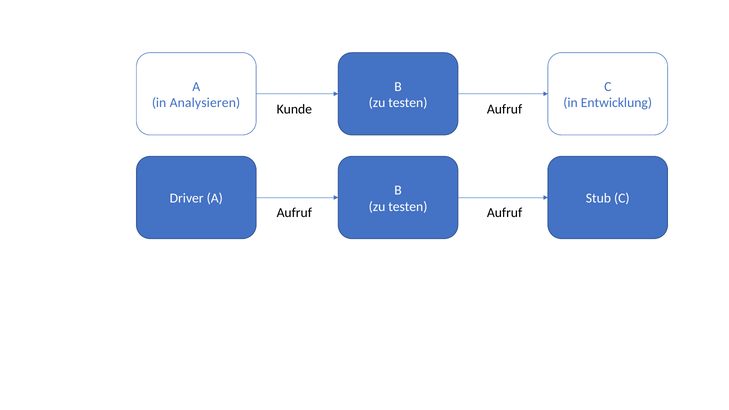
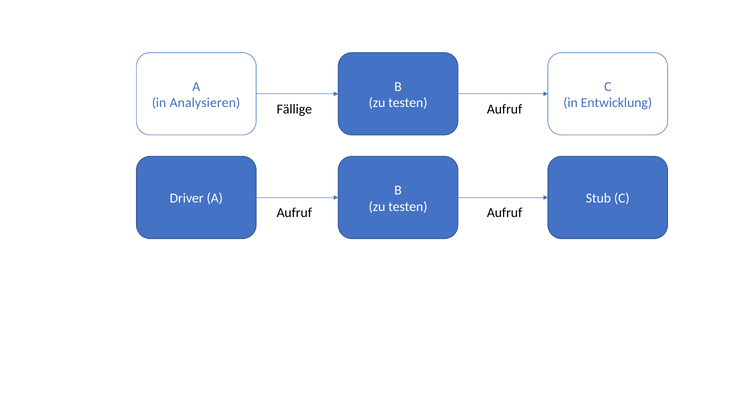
Kunde: Kunde -> Fällige
